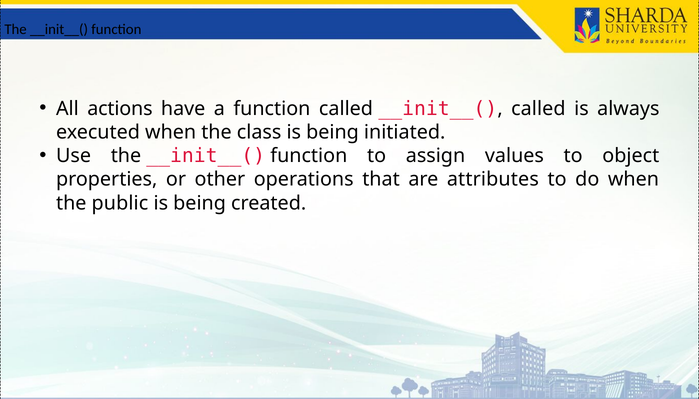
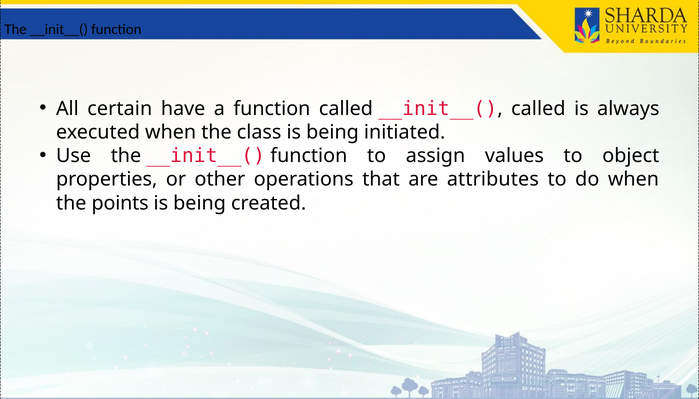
actions: actions -> certain
public: public -> points
